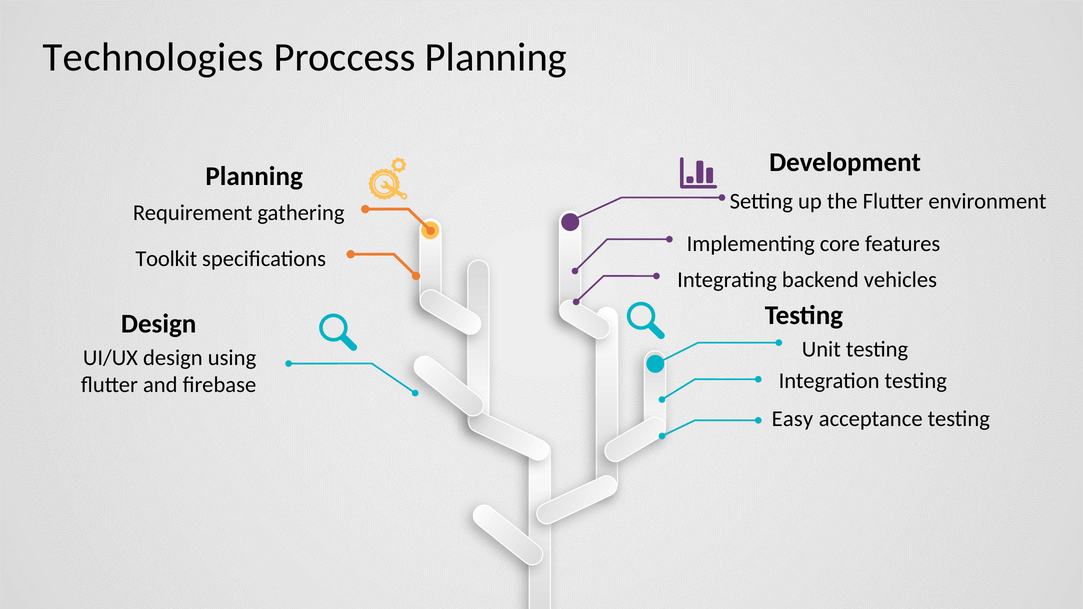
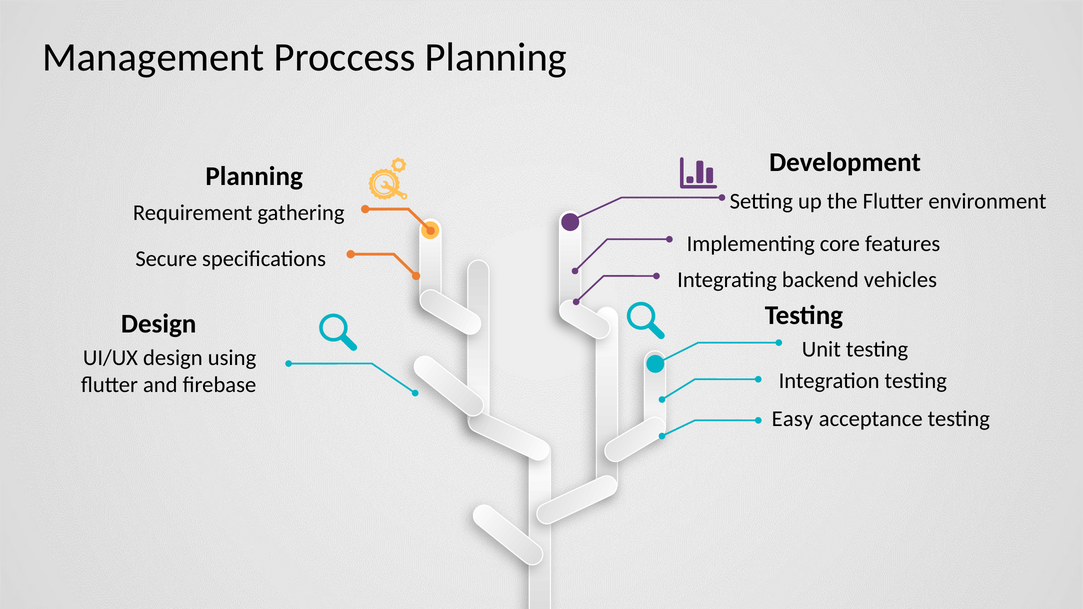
Technologies: Technologies -> Management
Toolkit: Toolkit -> Secure
